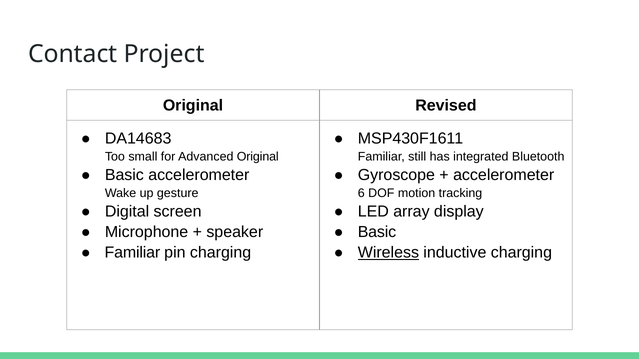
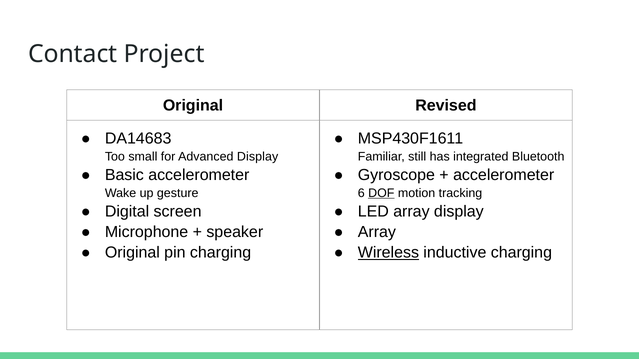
Advanced Original: Original -> Display
DOF underline: none -> present
Basic at (377, 232): Basic -> Array
Familiar at (132, 253): Familiar -> Original
